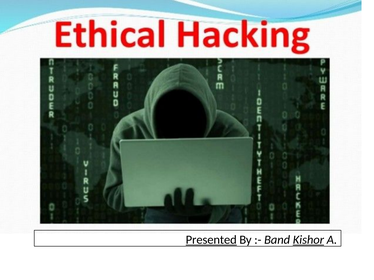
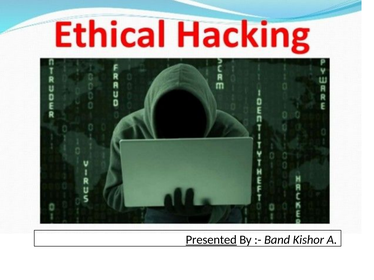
Kishor underline: present -> none
